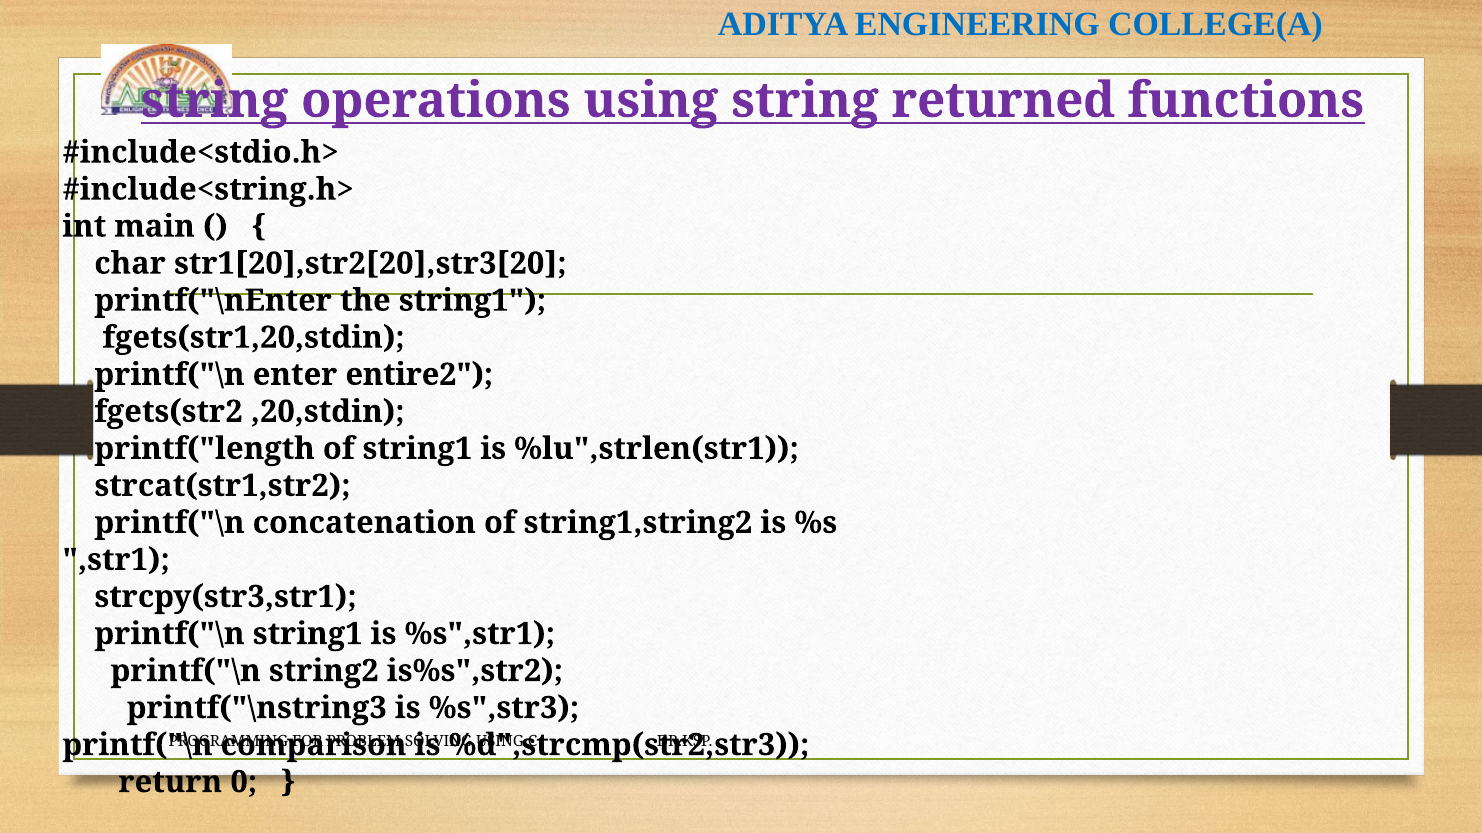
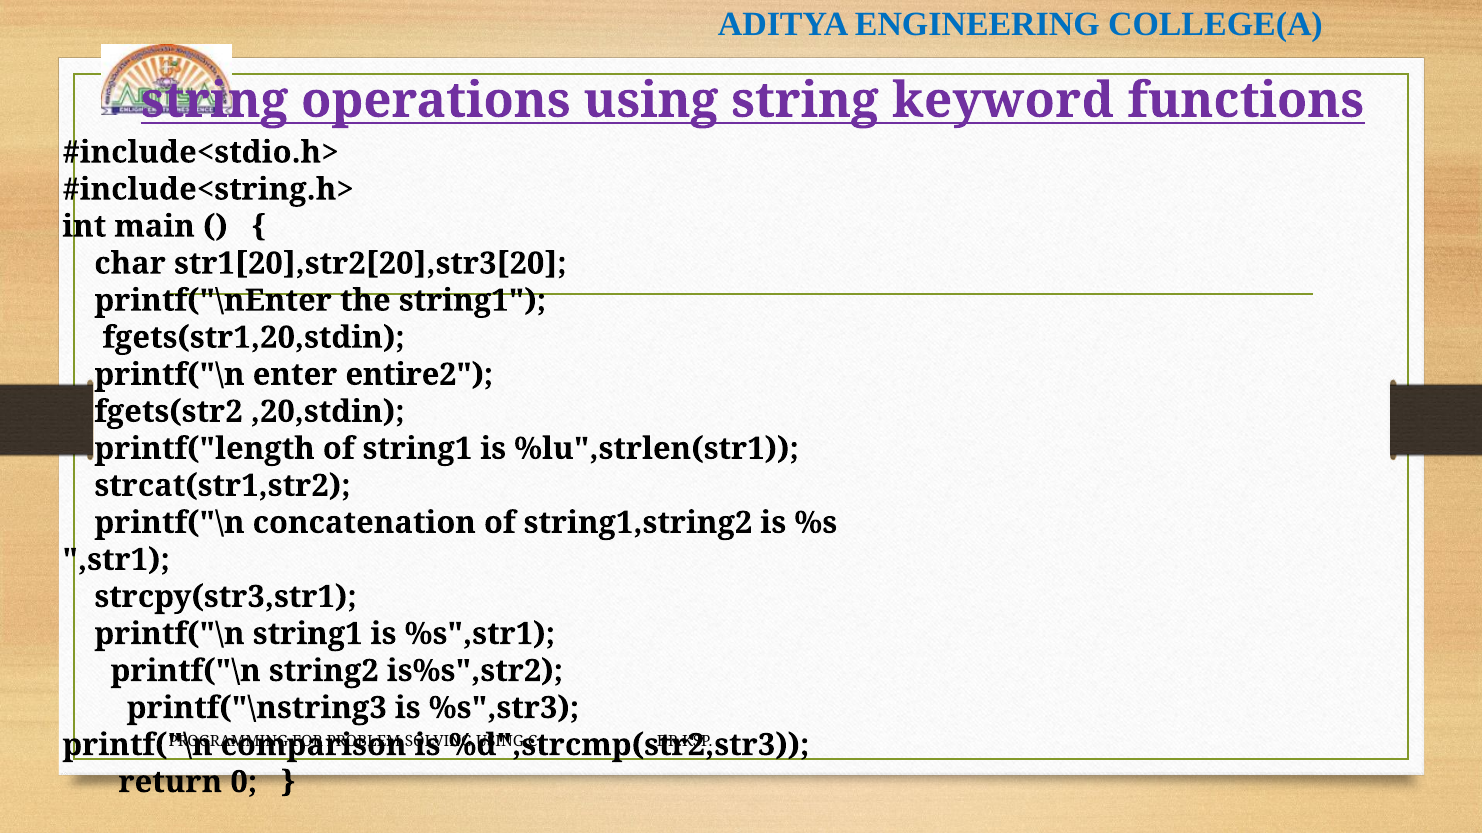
returned: returned -> keyword
